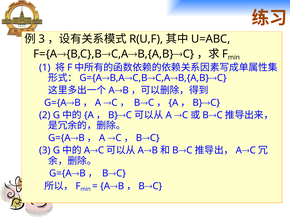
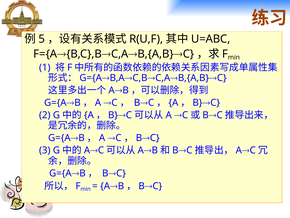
3 at (42, 39): 3 -> 5
